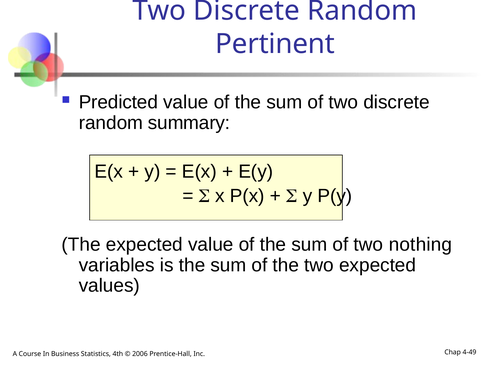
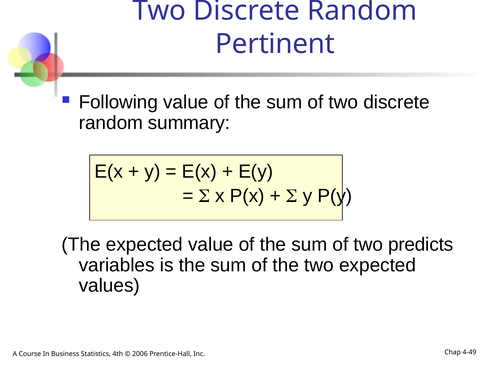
Predicted: Predicted -> Following
nothing: nothing -> predicts
